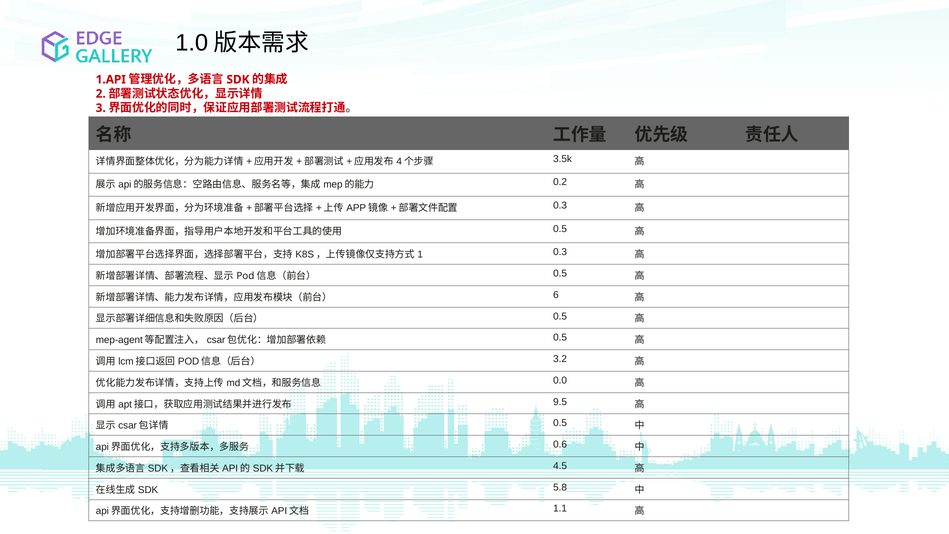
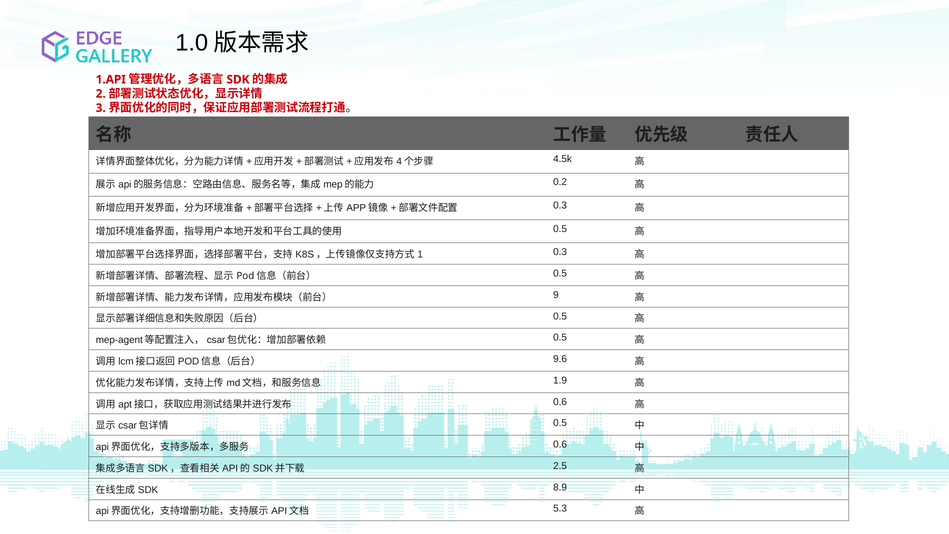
3.5k: 3.5k -> 4.5k
6: 6 -> 9
3.2: 3.2 -> 9.6
0.0: 0.0 -> 1.9
9.5 at (560, 401): 9.5 -> 0.6
4.5: 4.5 -> 2.5
5.8: 5.8 -> 8.9
1.1: 1.1 -> 5.3
